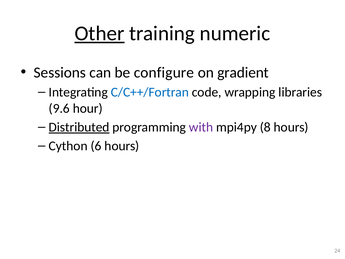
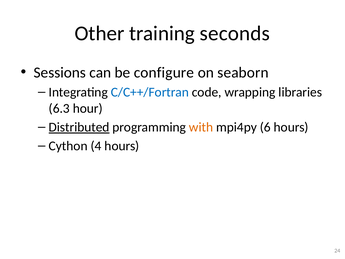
Other underline: present -> none
numeric: numeric -> seconds
gradient: gradient -> seaborn
9.6: 9.6 -> 6.3
with colour: purple -> orange
8: 8 -> 6
6: 6 -> 4
